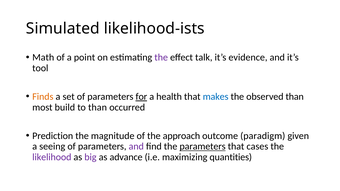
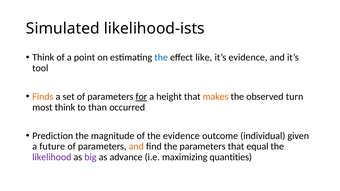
Math at (43, 57): Math -> Think
the at (161, 57) colour: purple -> blue
talk: talk -> like
health: health -> height
makes colour: blue -> orange
observed than: than -> turn
most build: build -> think
the approach: approach -> evidence
paradigm: paradigm -> individual
seeing: seeing -> future
and at (136, 147) colour: purple -> orange
parameters at (203, 147) underline: present -> none
cases: cases -> equal
